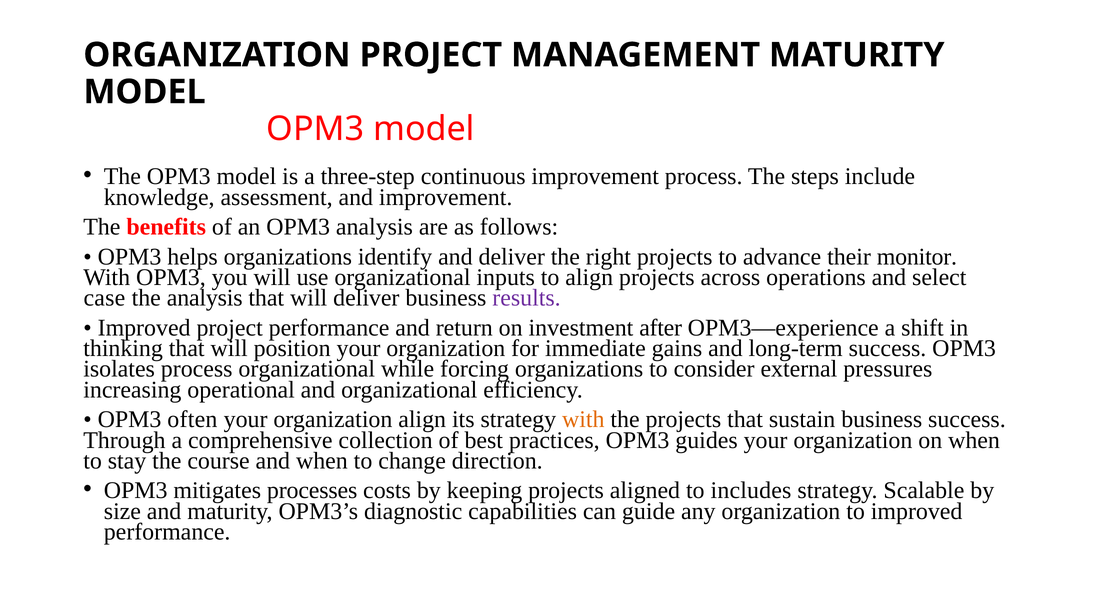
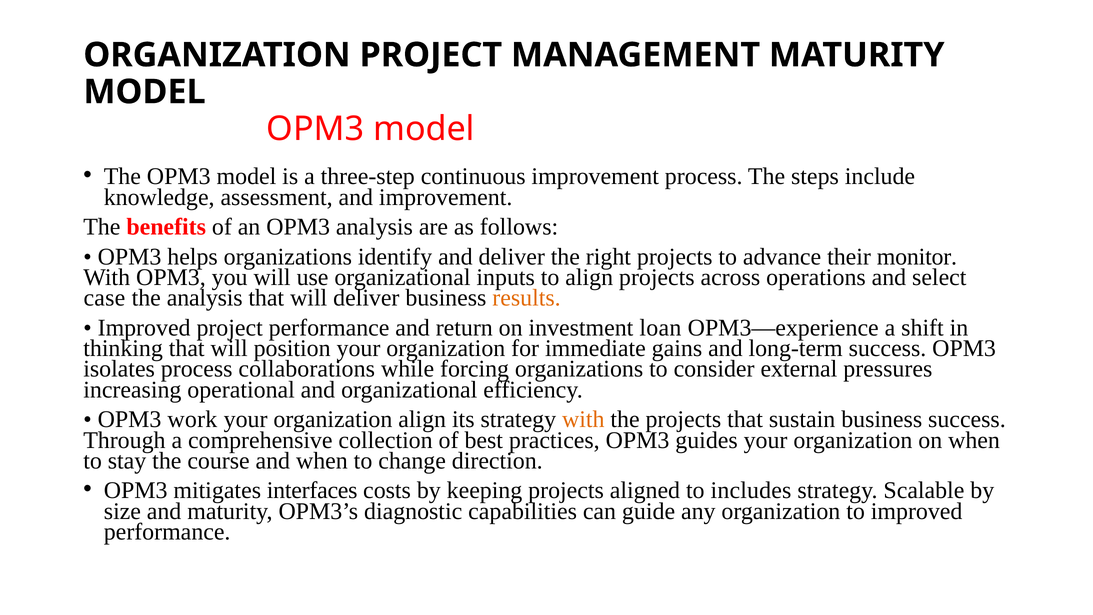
results colour: purple -> orange
after: after -> loan
process organizational: organizational -> collaborations
often: often -> work
processes: processes -> interfaces
